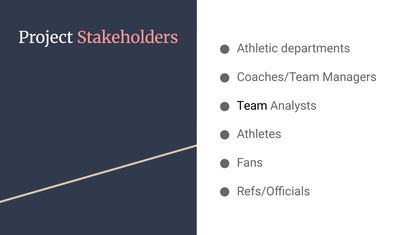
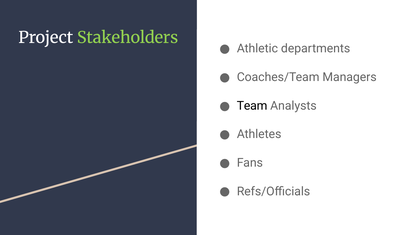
Stakeholders colour: pink -> light green
